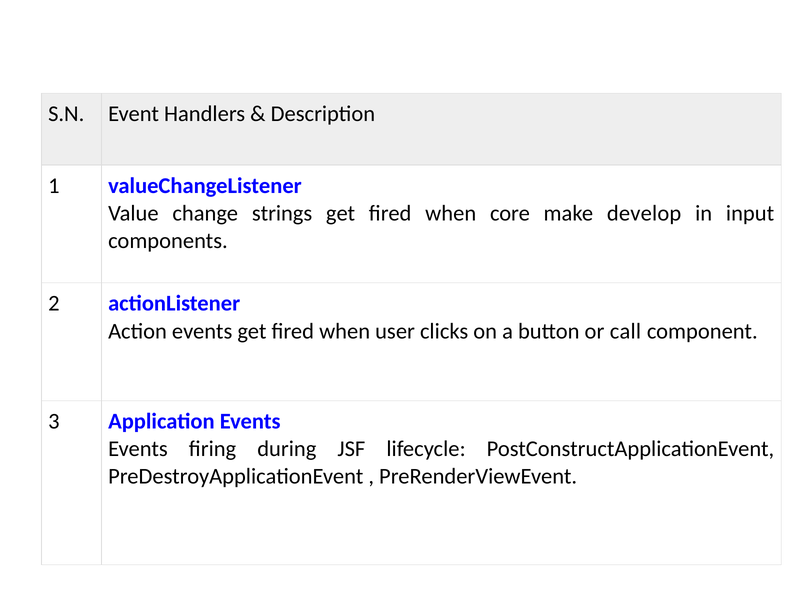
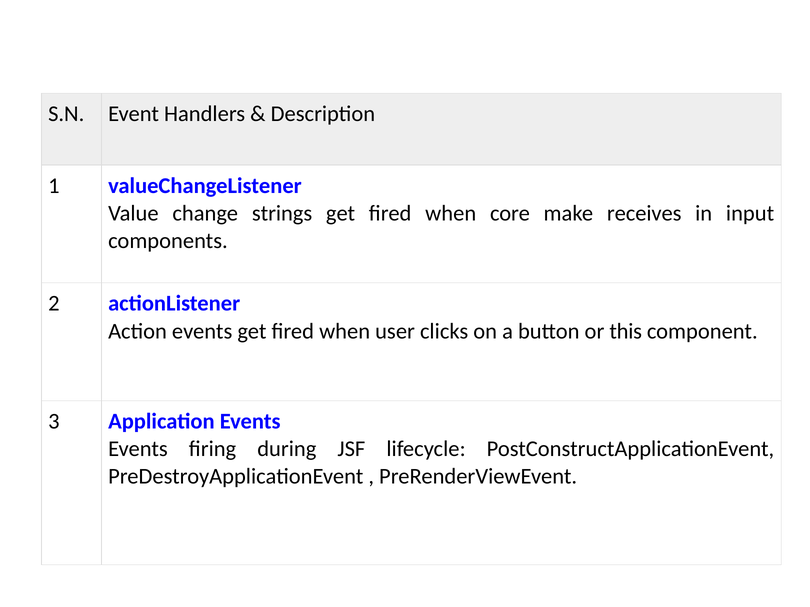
develop: develop -> receives
call: call -> this
